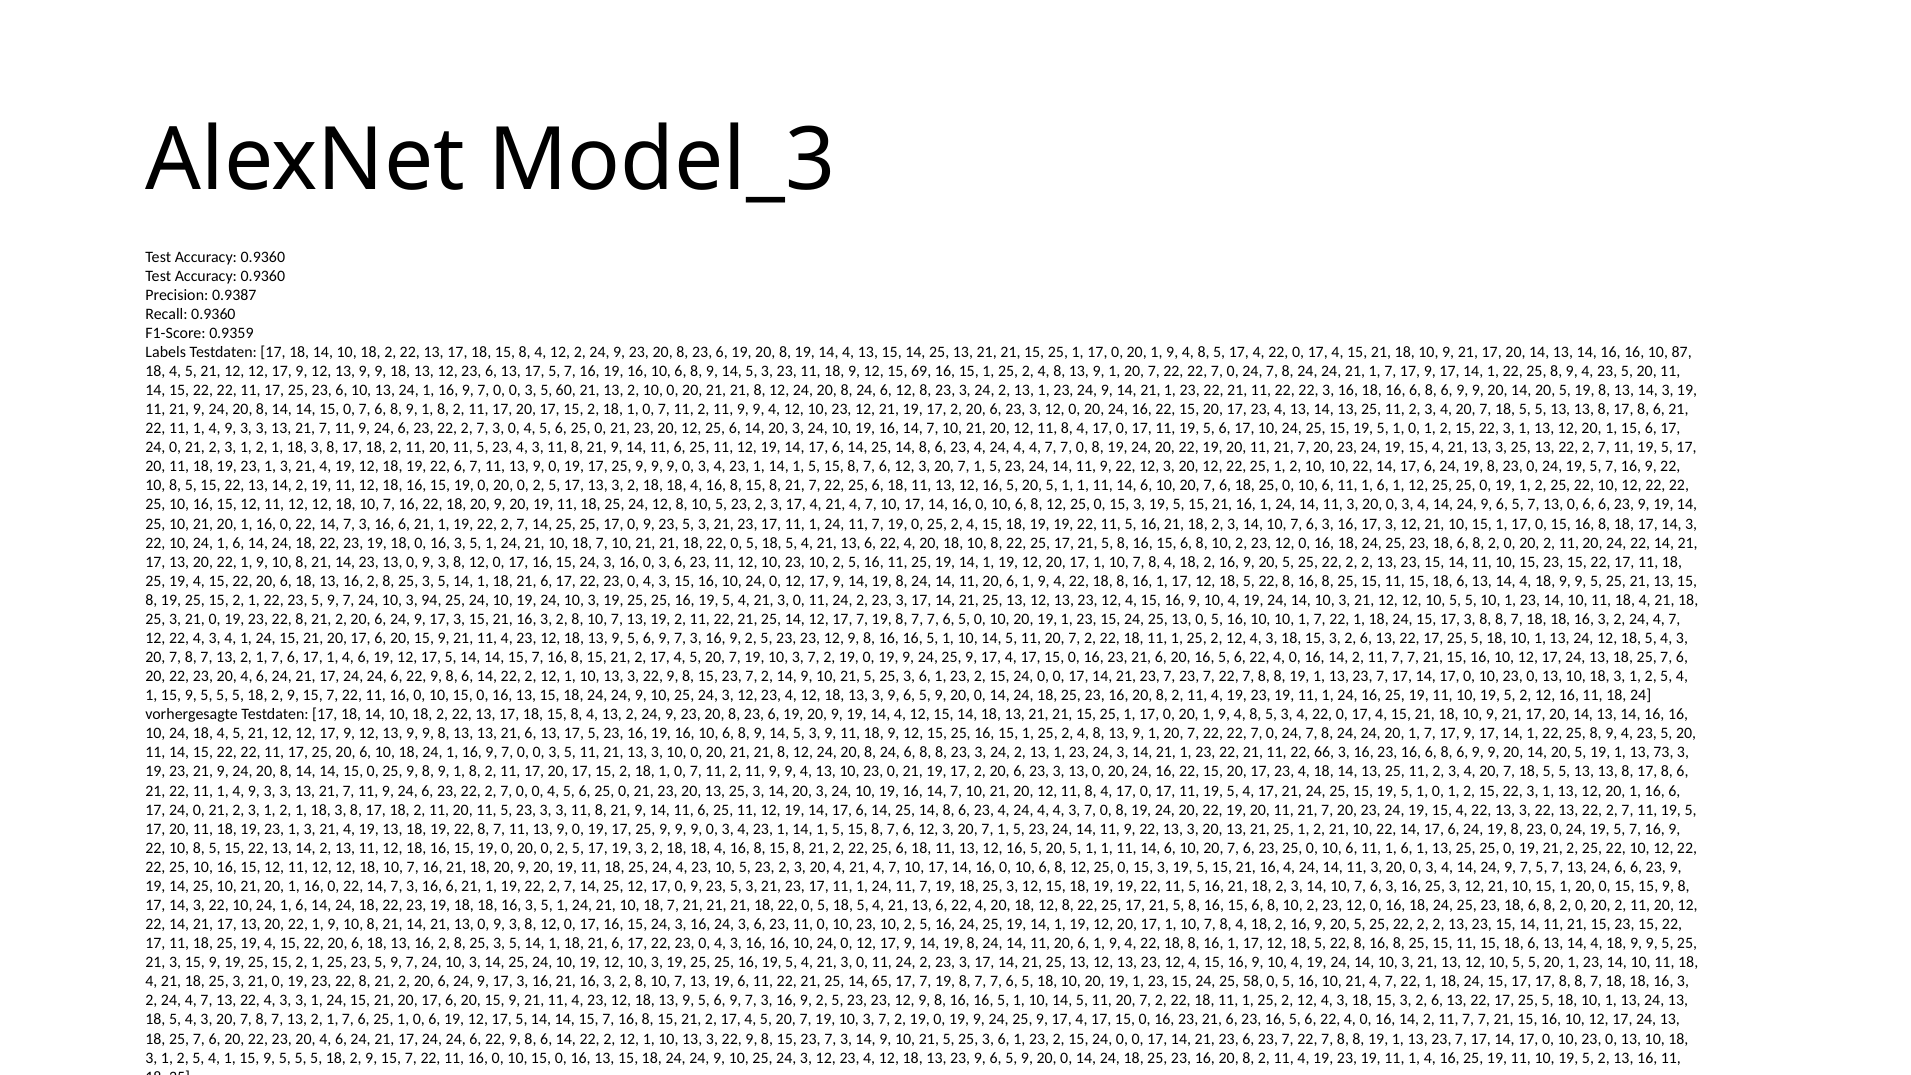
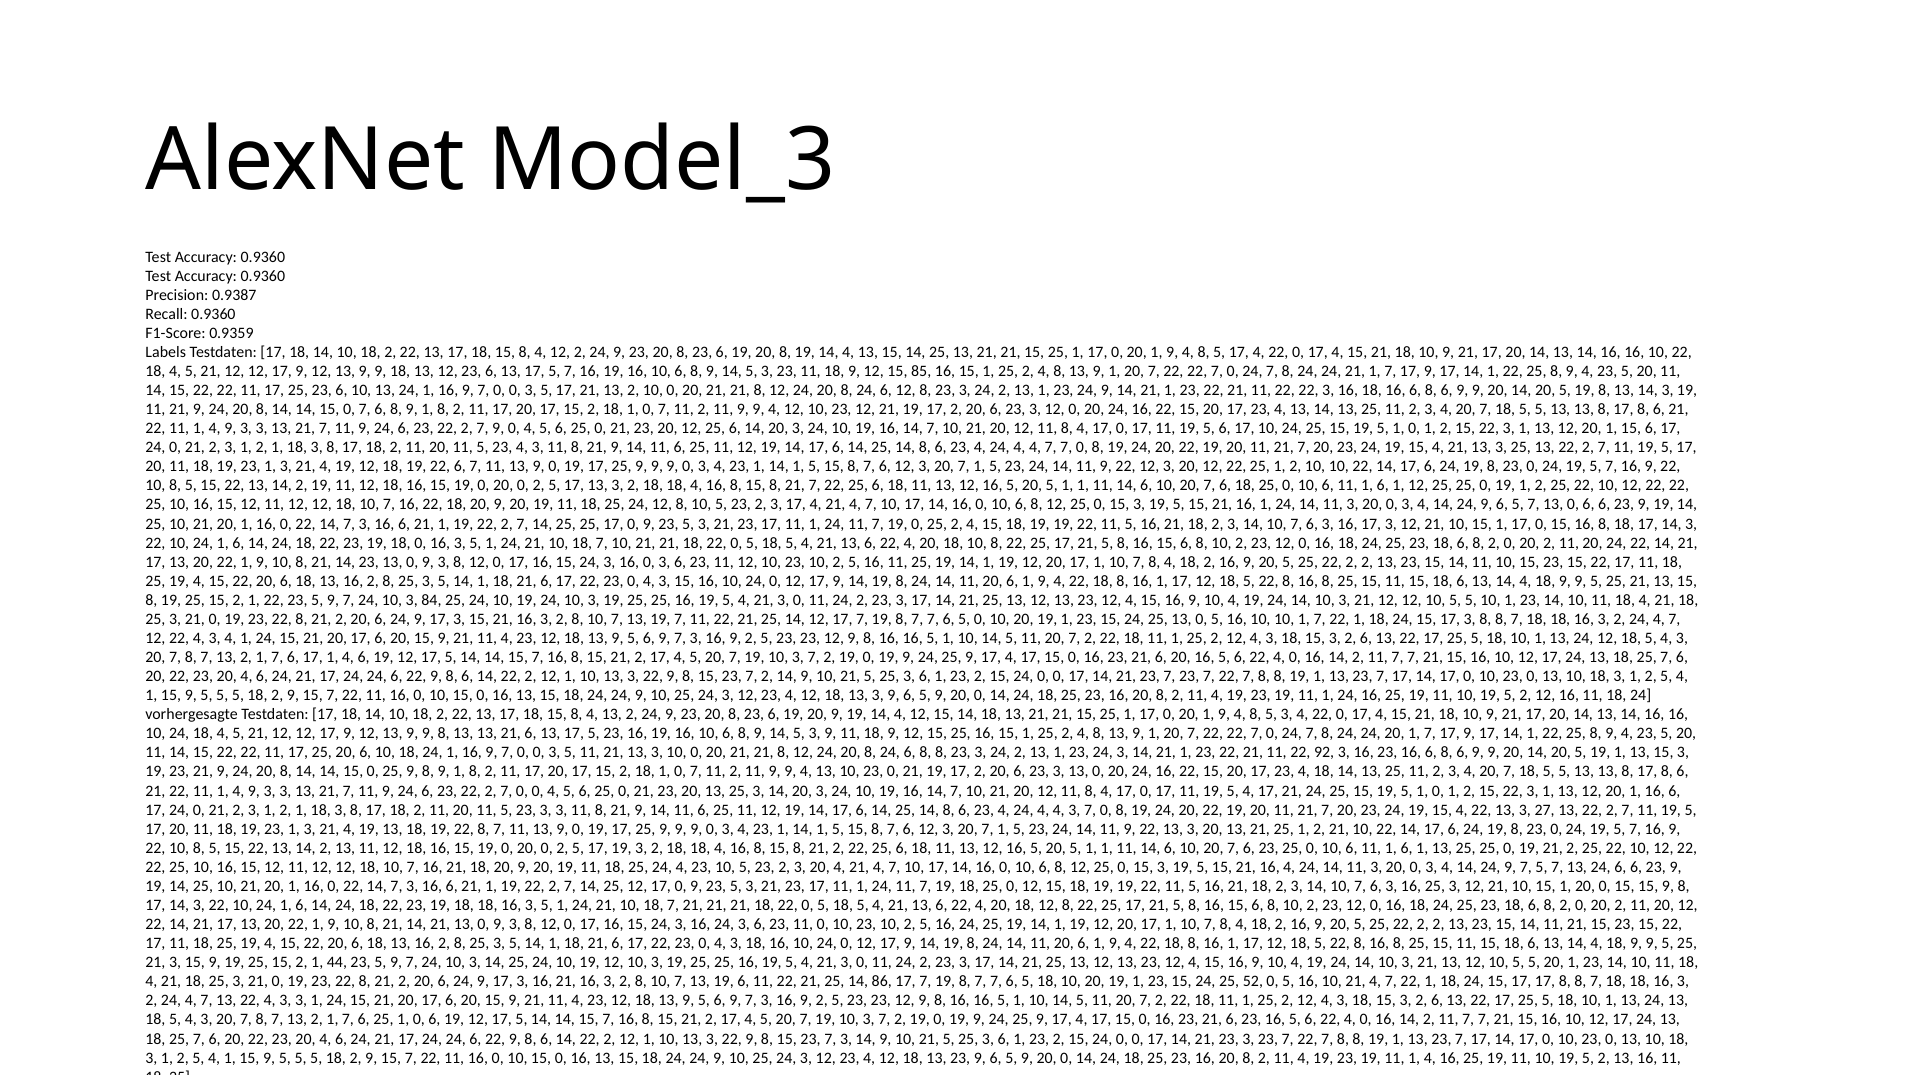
16 10 87: 87 -> 22
69: 69 -> 85
3 5 60: 60 -> 17
2 7 3: 3 -> 9
94: 94 -> 84
19 2: 2 -> 7
66: 66 -> 92
1 13 73: 73 -> 15
22 13 3 22: 22 -> 27
19 18 25 3: 3 -> 0
0 4 3 16: 16 -> 18
2 1 25: 25 -> 44
65: 65 -> 86
58: 58 -> 52
21 23 6: 6 -> 3
